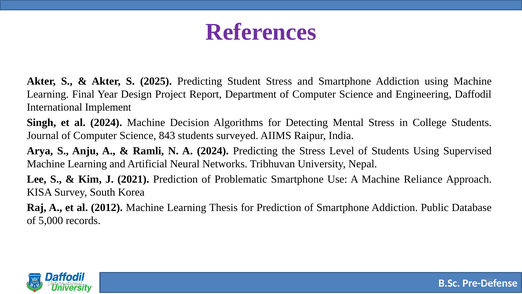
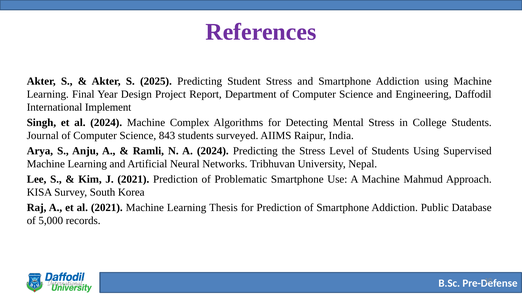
Decision: Decision -> Complex
Reliance: Reliance -> Mahmud
al 2012: 2012 -> 2021
